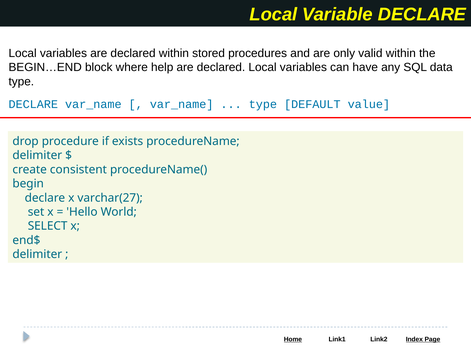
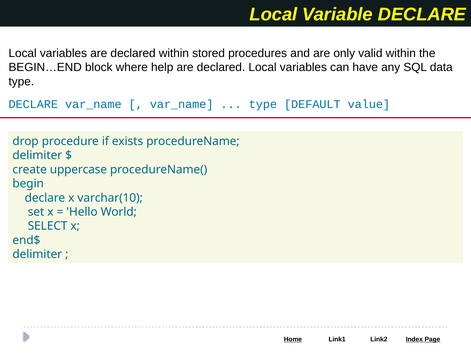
consistent: consistent -> uppercase
varchar(27: varchar(27 -> varchar(10
